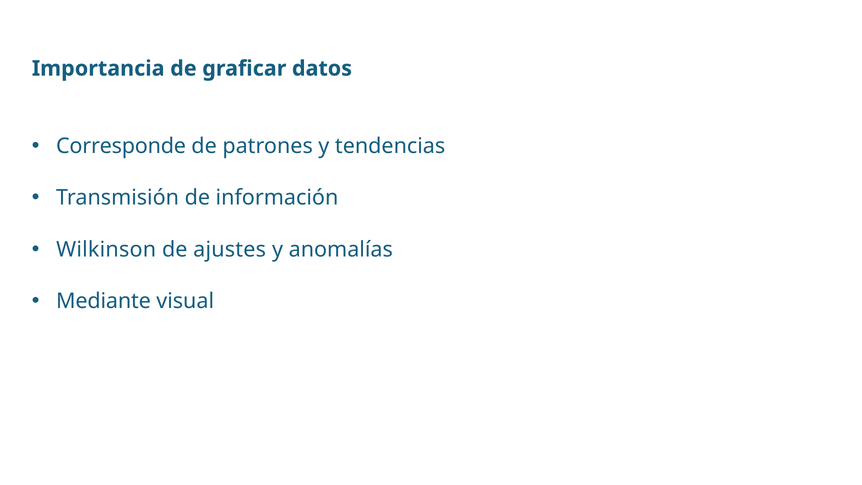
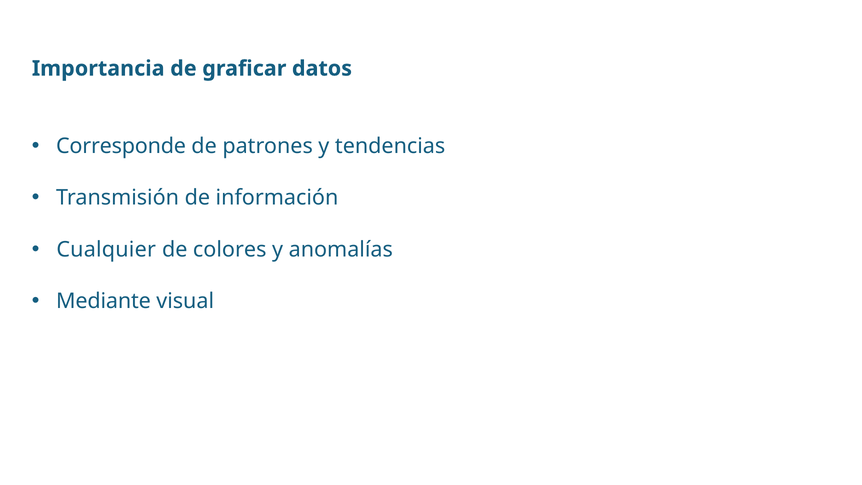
Wilkinson: Wilkinson -> Cualquier
ajustes: ajustes -> colores
